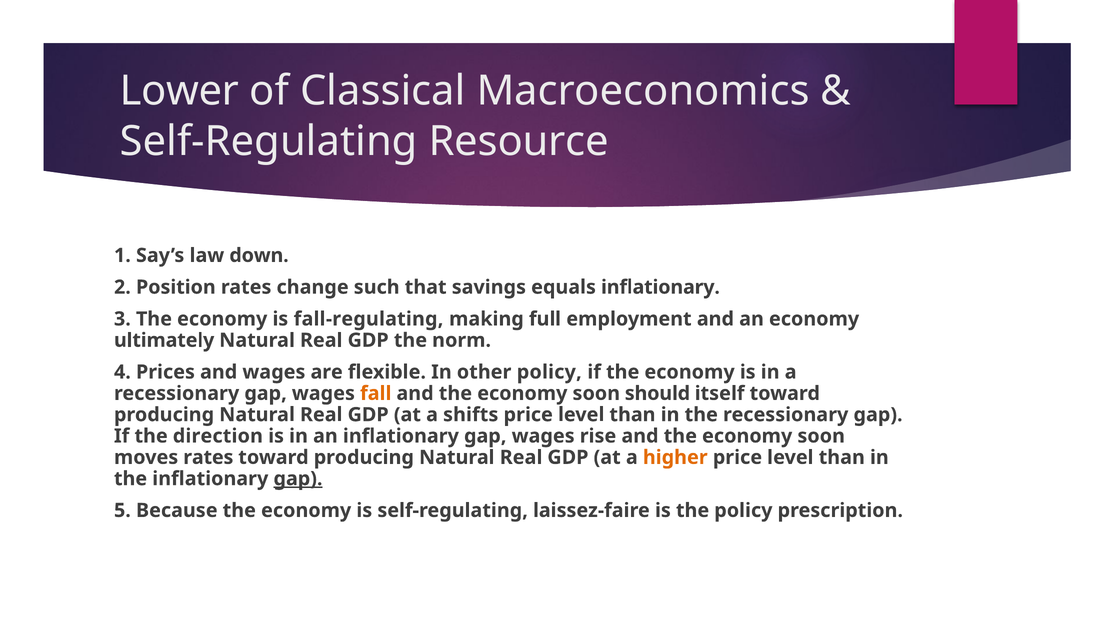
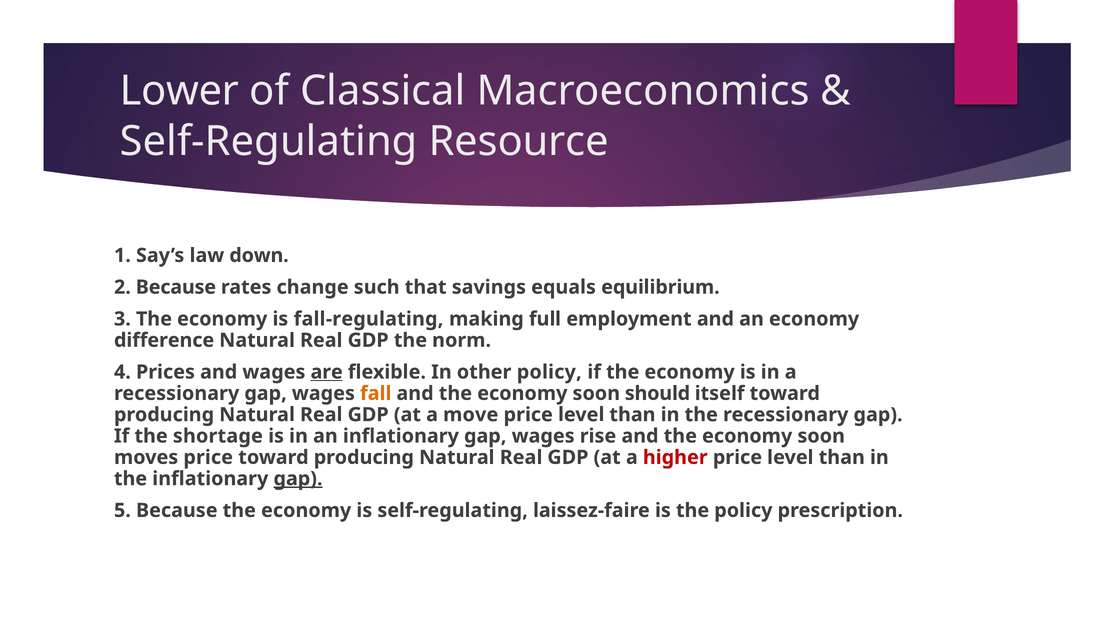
2 Position: Position -> Because
equals inflationary: inflationary -> equilibrium
ultimately: ultimately -> difference
are underline: none -> present
shifts: shifts -> move
direction: direction -> shortage
moves rates: rates -> price
higher colour: orange -> red
